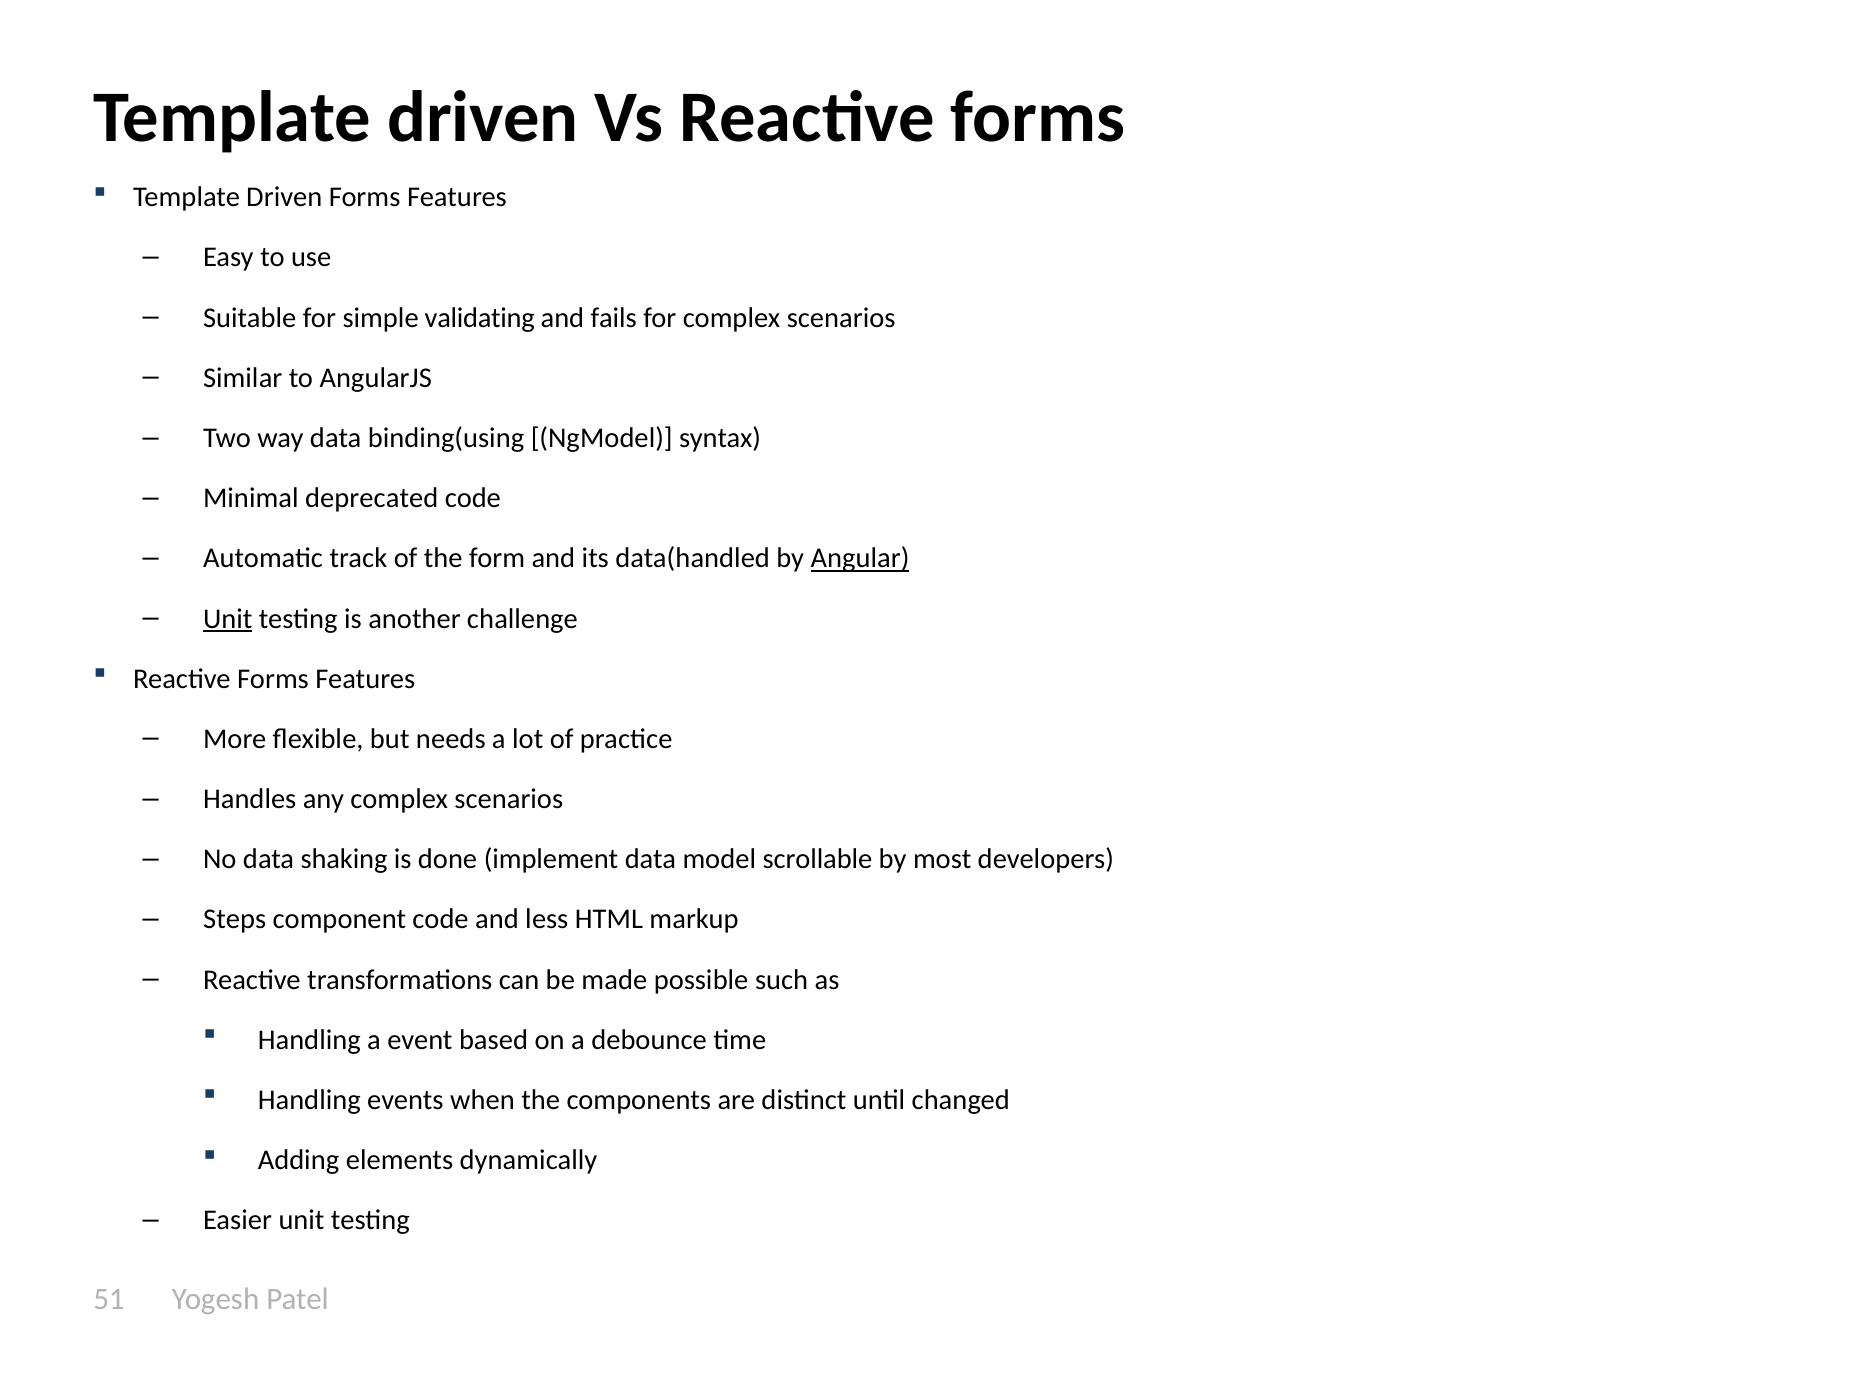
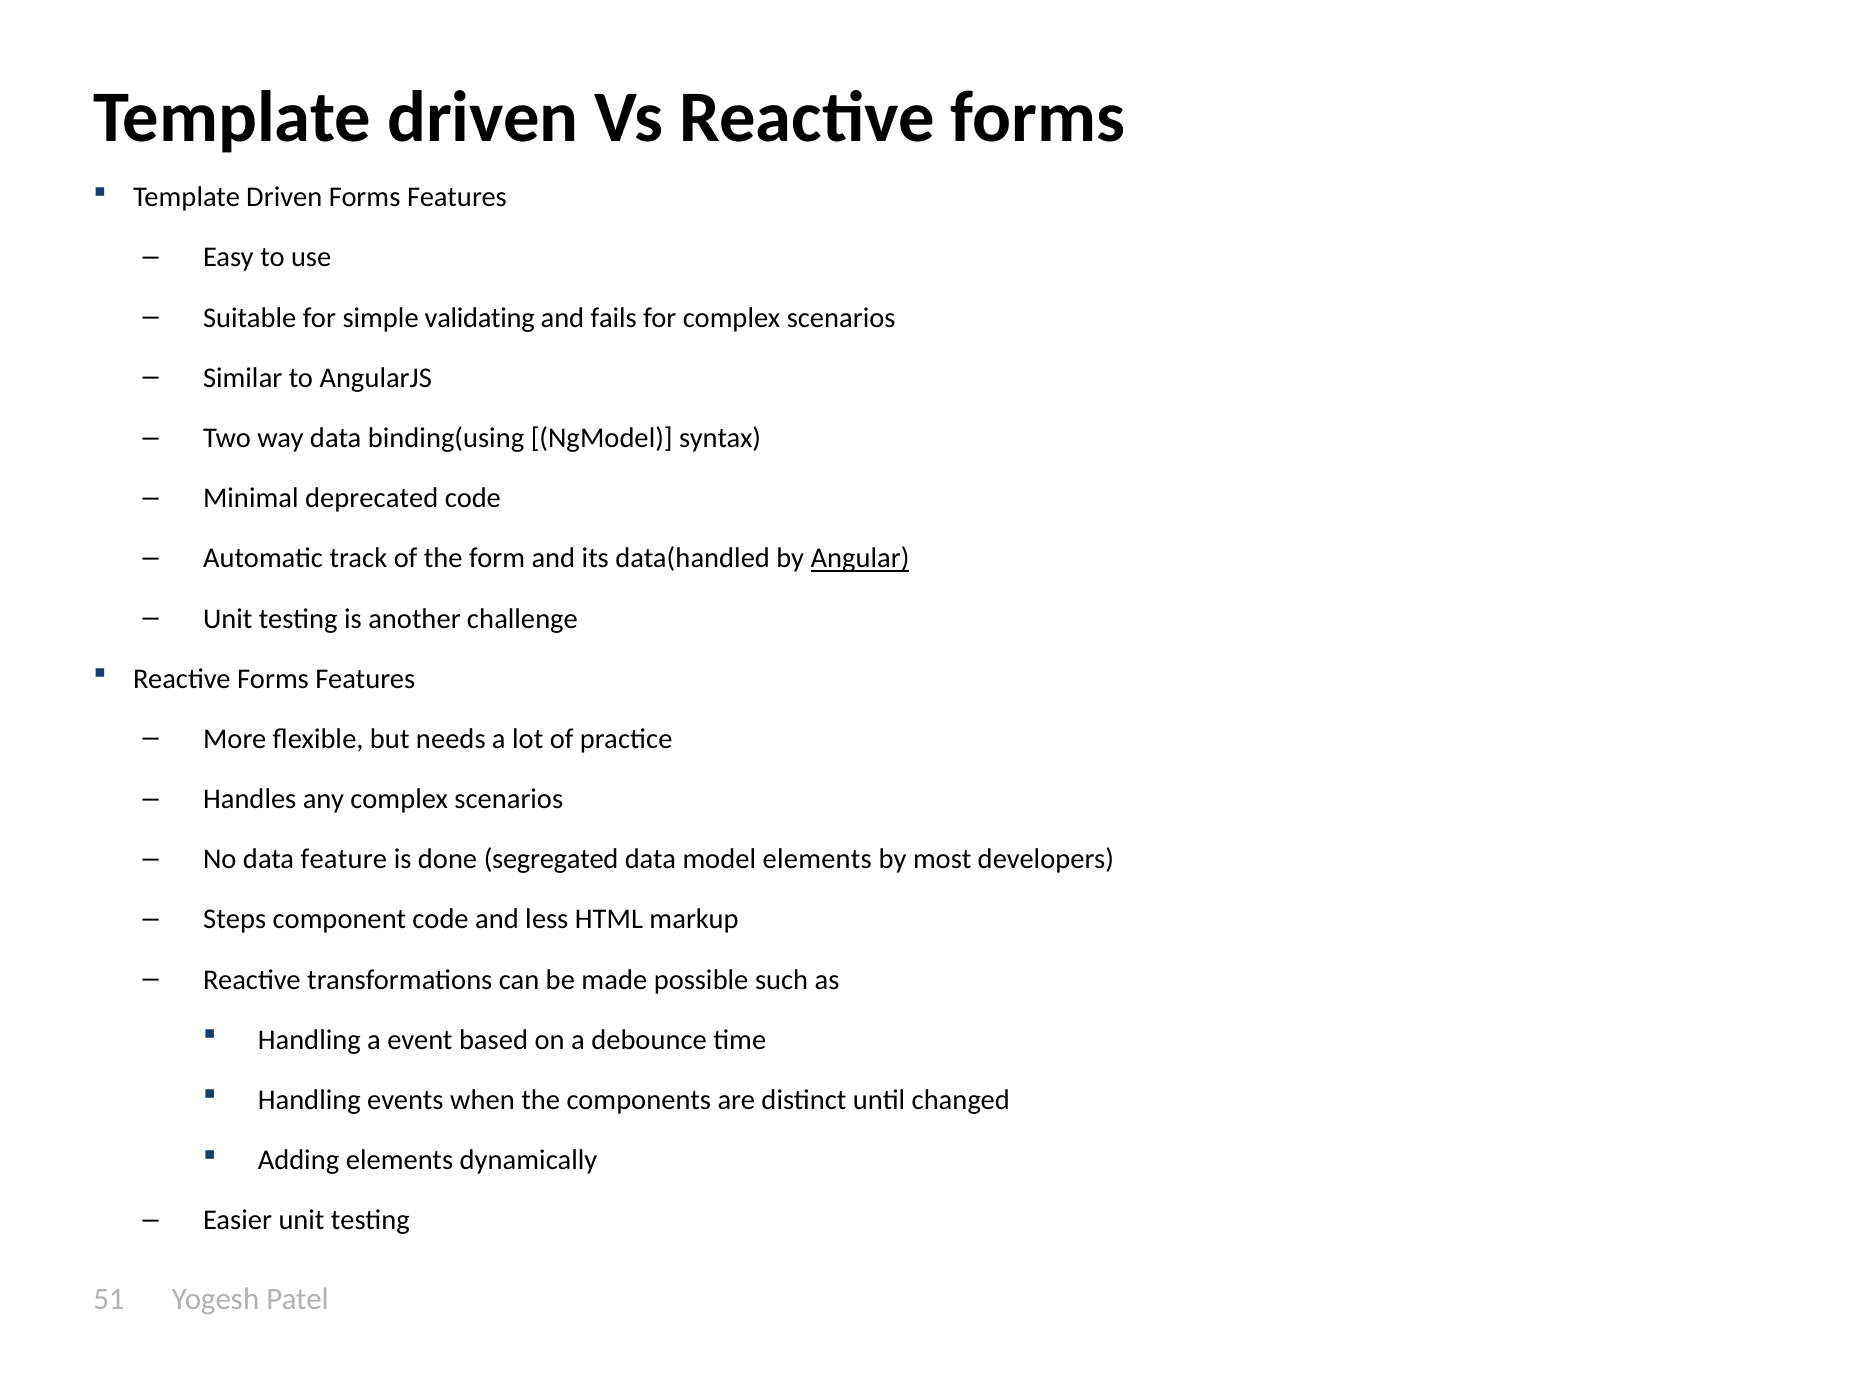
Unit at (228, 618) underline: present -> none
shaking: shaking -> feature
implement: implement -> segregated
model scrollable: scrollable -> elements
